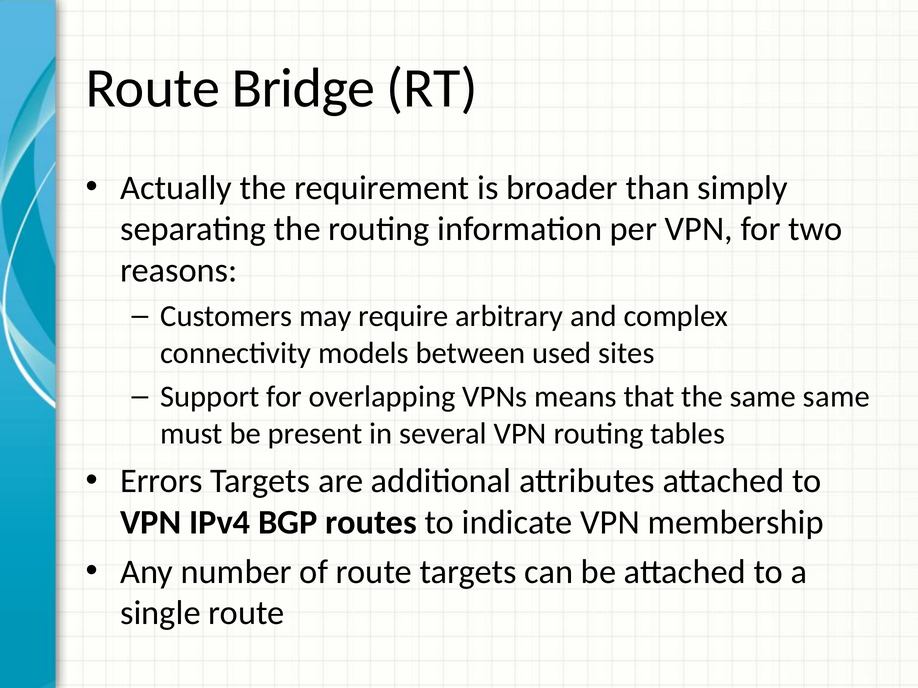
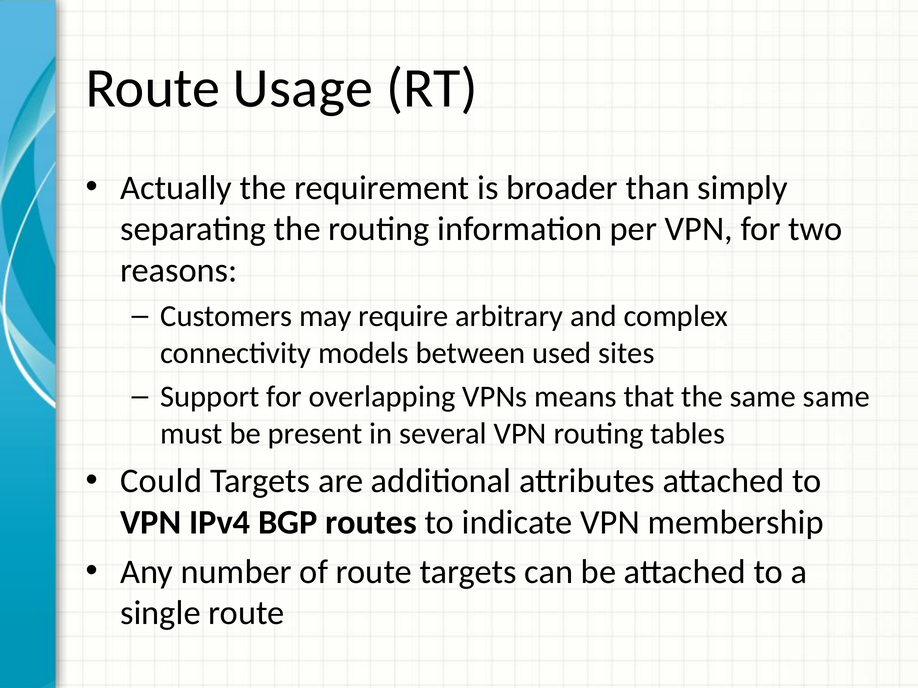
Bridge: Bridge -> Usage
Errors: Errors -> Could
